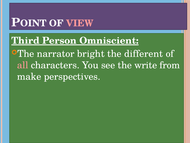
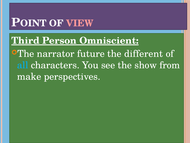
bright: bright -> future
all colour: pink -> light blue
write: write -> show
